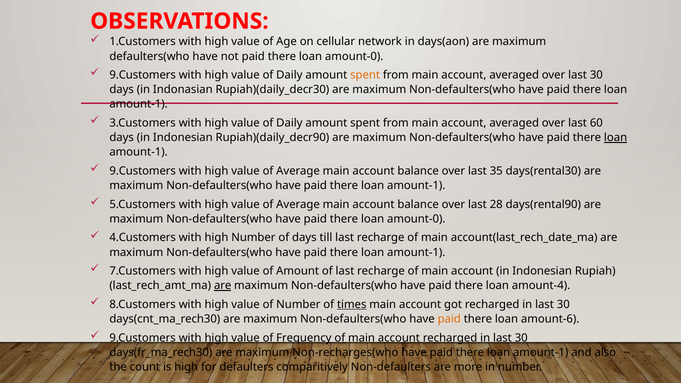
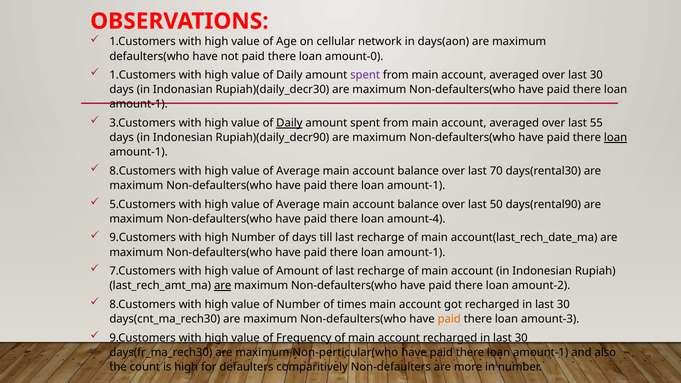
9.Customers at (143, 75): 9.Customers -> 1.Customers
spent at (365, 75) colour: orange -> purple
Daily at (289, 123) underline: none -> present
60: 60 -> 55
9.Customers at (143, 171): 9.Customers -> 8.Customers
35: 35 -> 70
28: 28 -> 50
amount-0 at (416, 219): amount-0 -> amount-4
4.Customers at (143, 238): 4.Customers -> 9.Customers
amount-4: amount-4 -> amount-2
times underline: present -> none
amount-6: amount-6 -> amount-3
Non-recharges(who: Non-recharges(who -> Non-perticular(who
